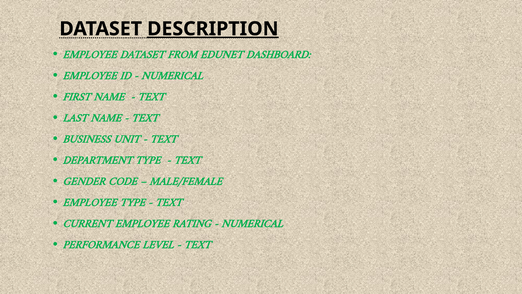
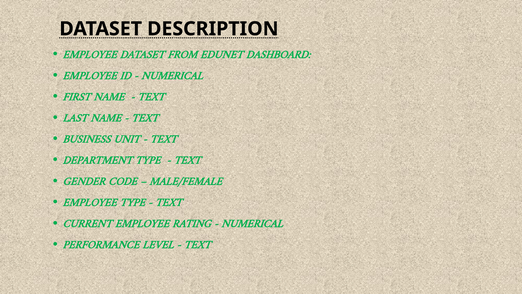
DESCRIPTION underline: present -> none
